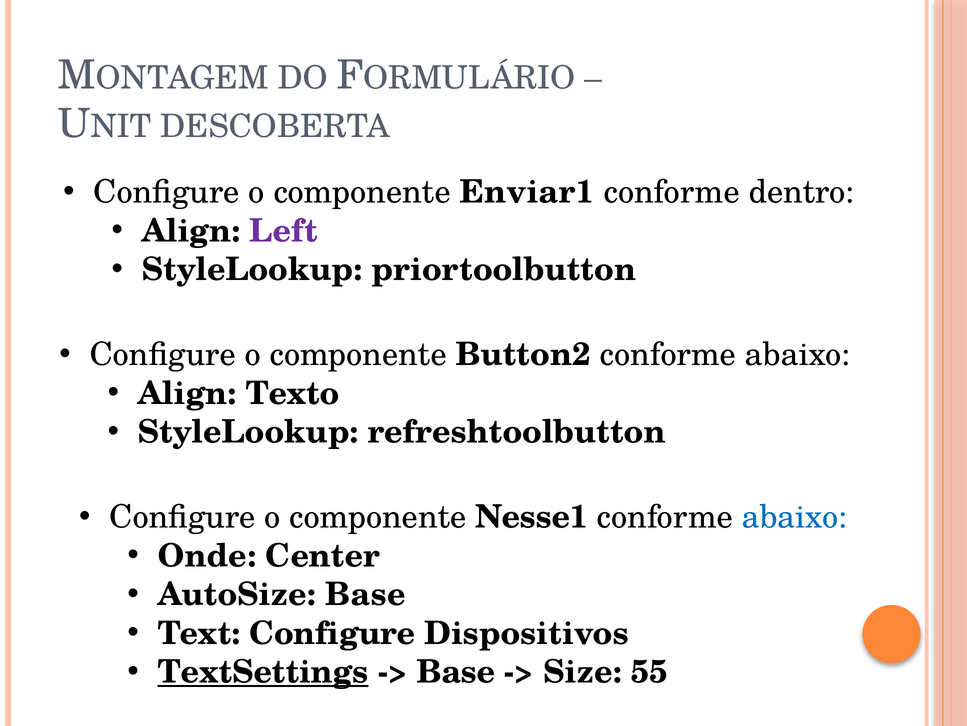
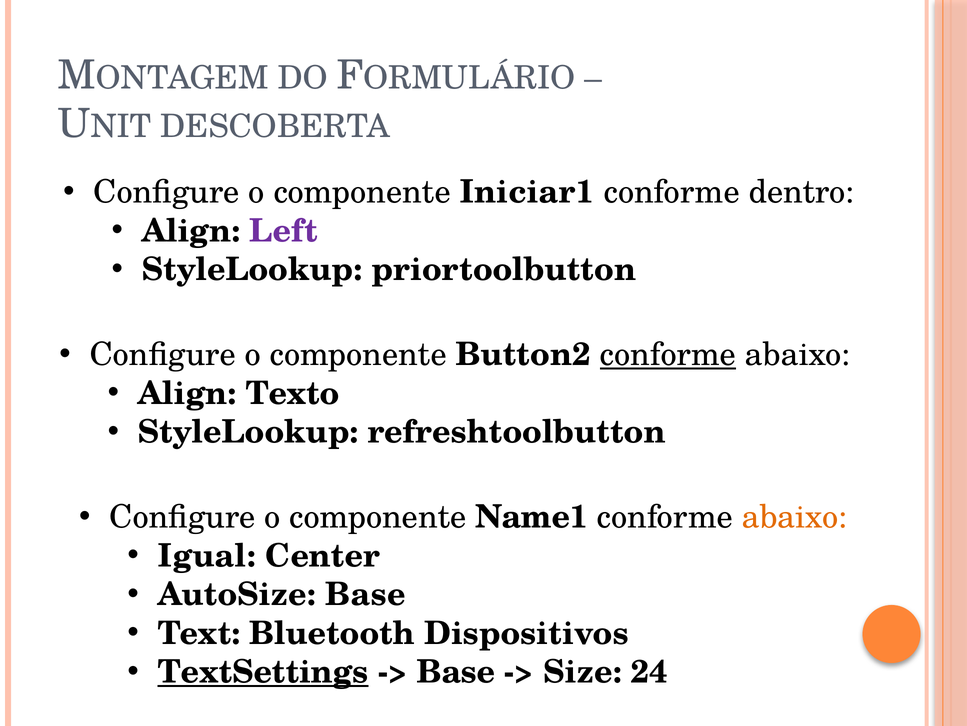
Enviar1: Enviar1 -> Iniciar1
conforme at (668, 354) underline: none -> present
Nesse1: Nesse1 -> Name1
abaixo at (794, 517) colour: blue -> orange
Onde: Onde -> Igual
Text Configure: Configure -> Bluetooth
55: 55 -> 24
